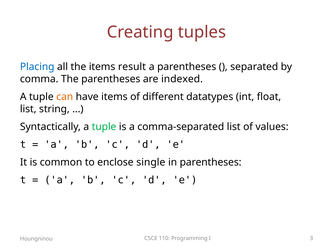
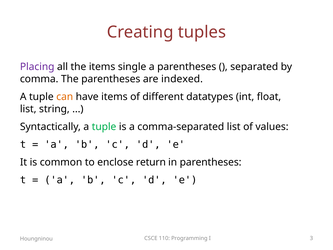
Placing colour: blue -> purple
result: result -> single
single: single -> return
